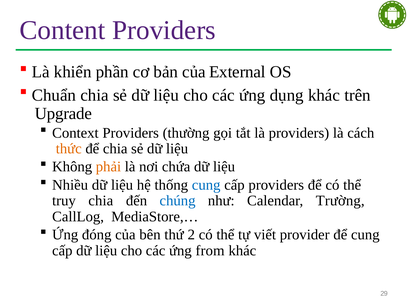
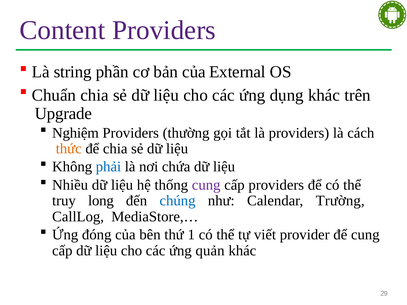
khiển: khiển -> string
Context: Context -> Nghiệm
phải colour: orange -> blue
cung at (206, 185) colour: blue -> purple
truy chia: chia -> long
2: 2 -> 1
from: from -> quản
